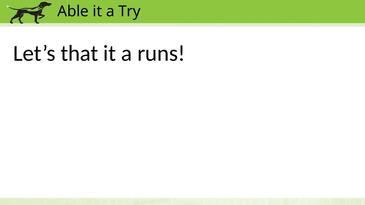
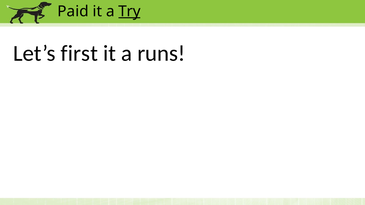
Able: Able -> Paid
Try underline: none -> present
that: that -> first
